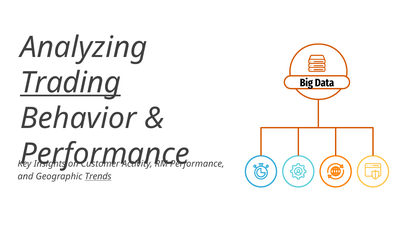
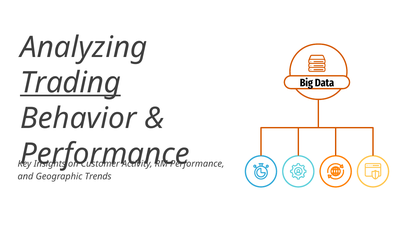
Trends underline: present -> none
